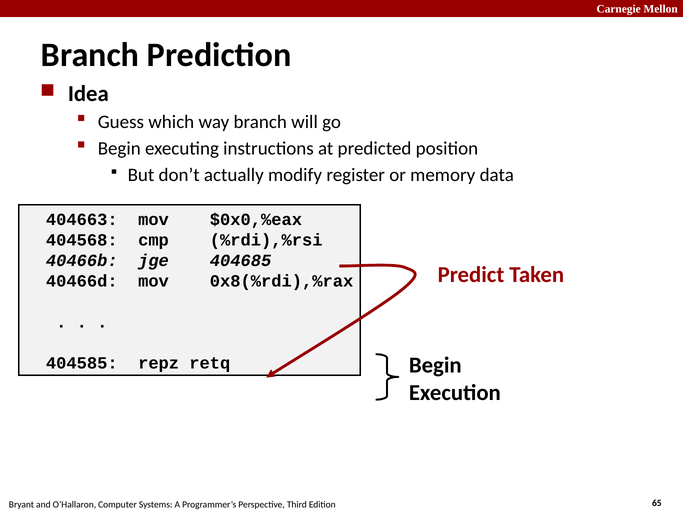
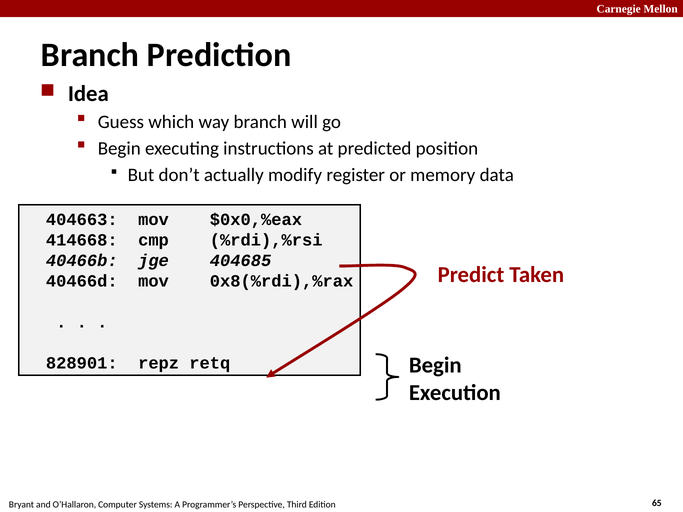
404568: 404568 -> 414668
404585: 404585 -> 828901
